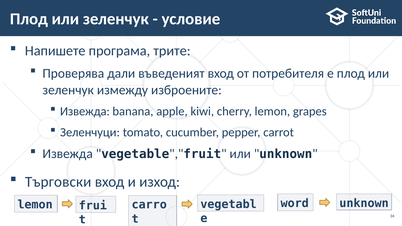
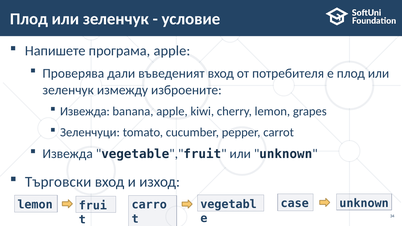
програма трите: трите -> apple
word: word -> casе
